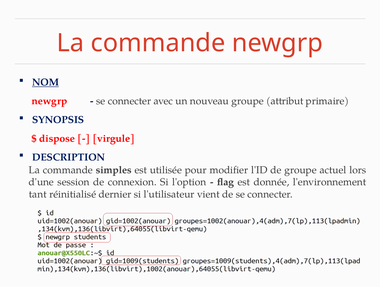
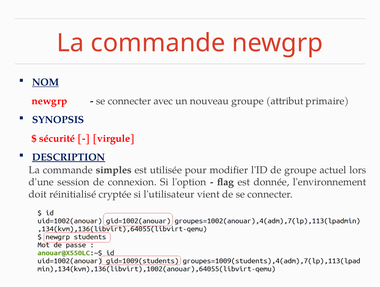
dispose: dispose -> sécurité
DESCRIPTION underline: none -> present
tant: tant -> doit
dernier: dernier -> cryptée
